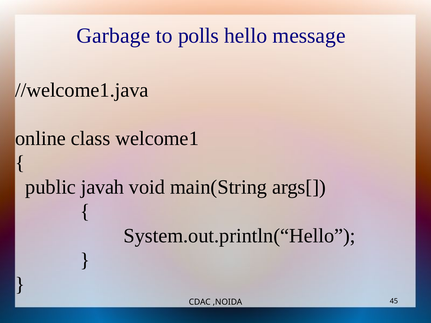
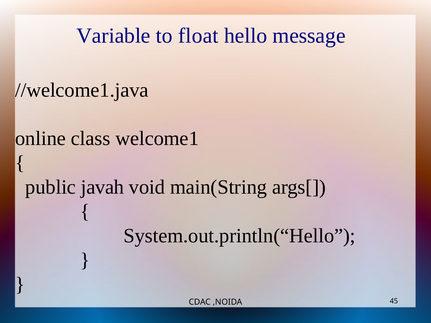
Garbage: Garbage -> Variable
polls: polls -> float
